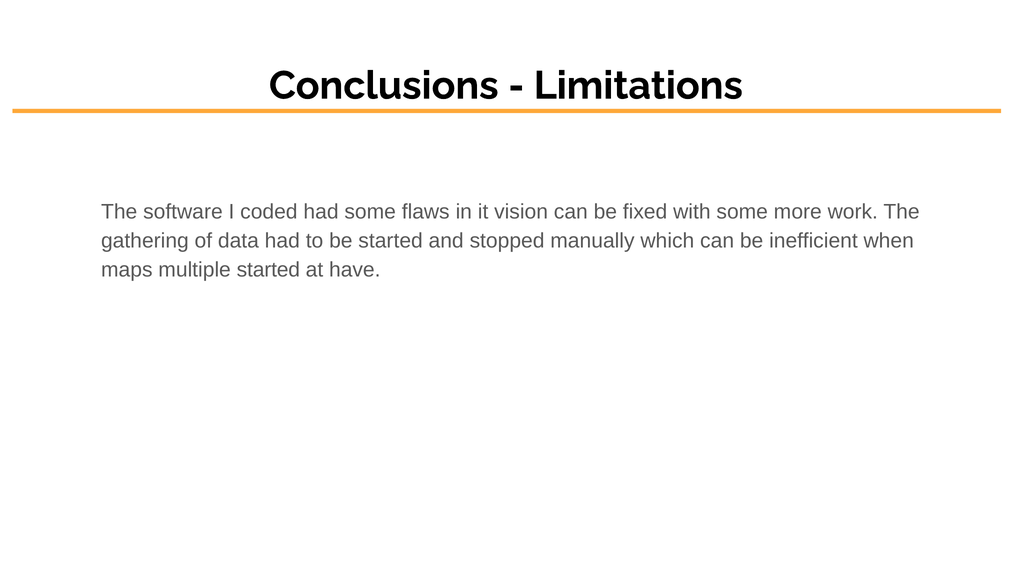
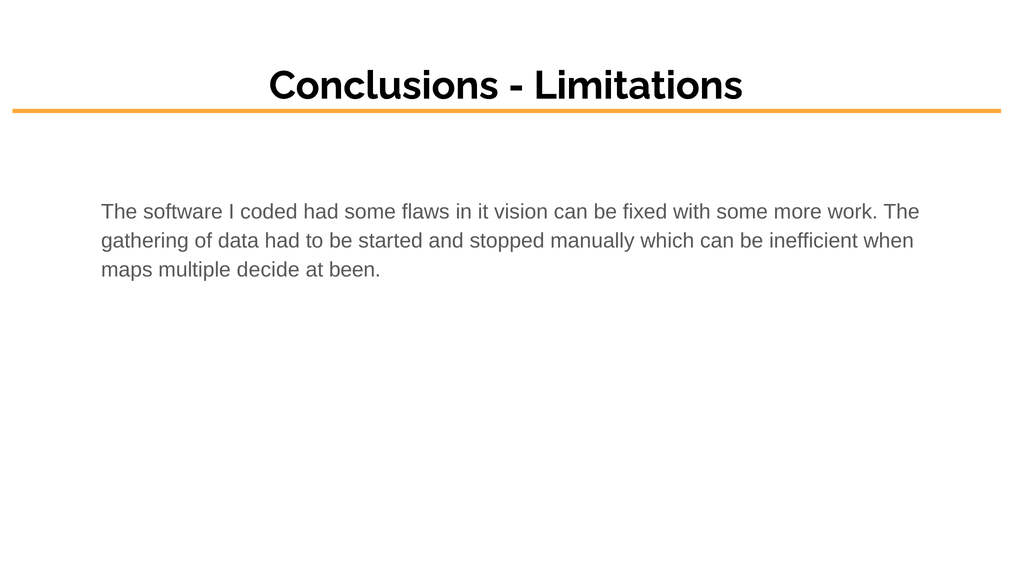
multiple started: started -> decide
have: have -> been
